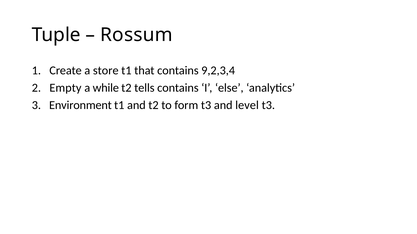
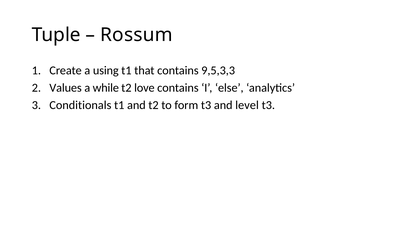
store: store -> using
9,2,3,4: 9,2,3,4 -> 9,5,3,3
Empty: Empty -> Values
tells: tells -> love
Environment: Environment -> Conditionals
